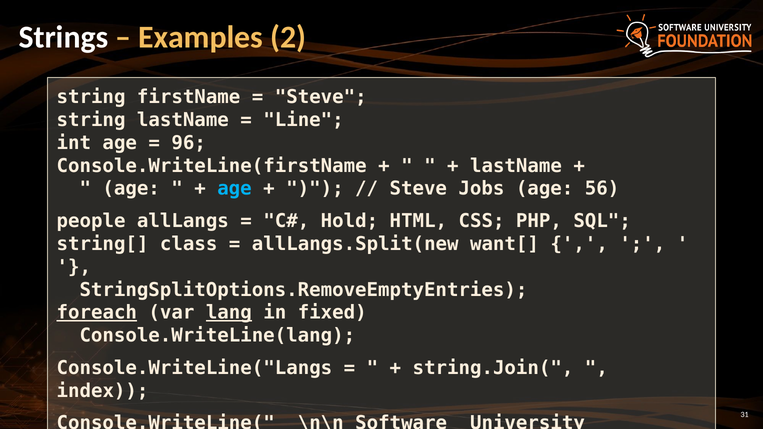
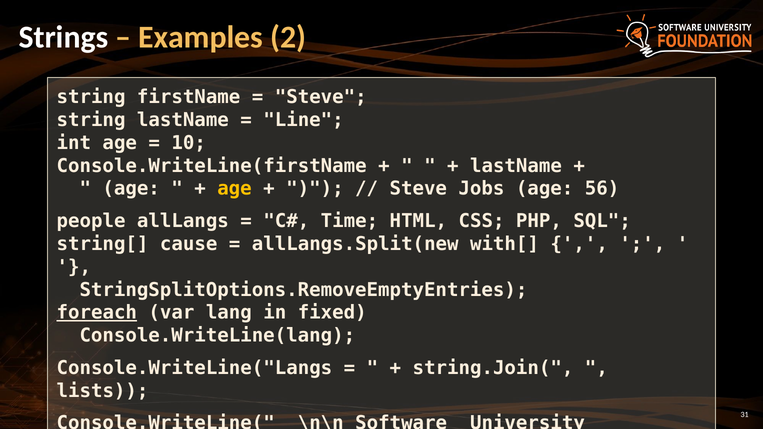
96: 96 -> 10
age at (234, 189) colour: light blue -> yellow
Hold: Hold -> Time
class: class -> cause
want[: want[ -> with[
lang underline: present -> none
index: index -> lists
